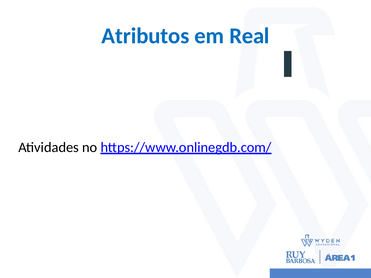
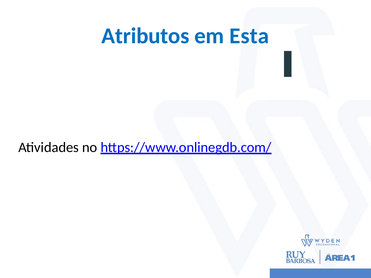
Real: Real -> Esta
